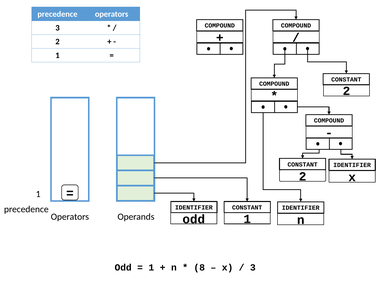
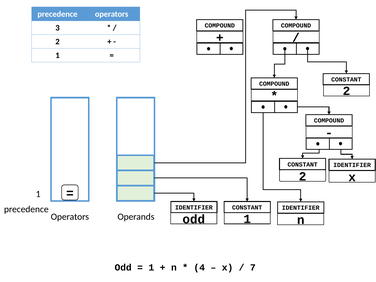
8: 8 -> 4
3 at (253, 268): 3 -> 7
